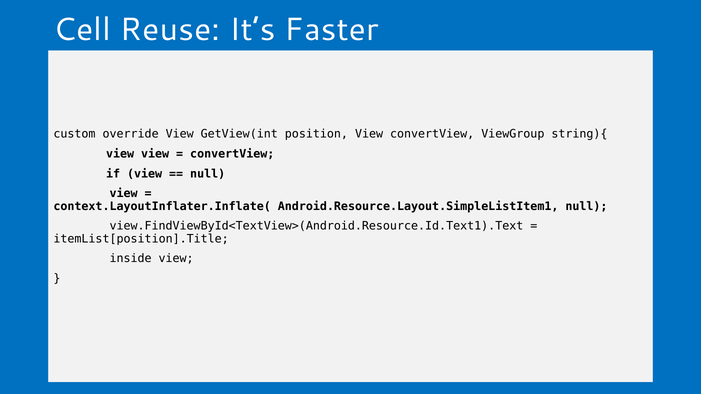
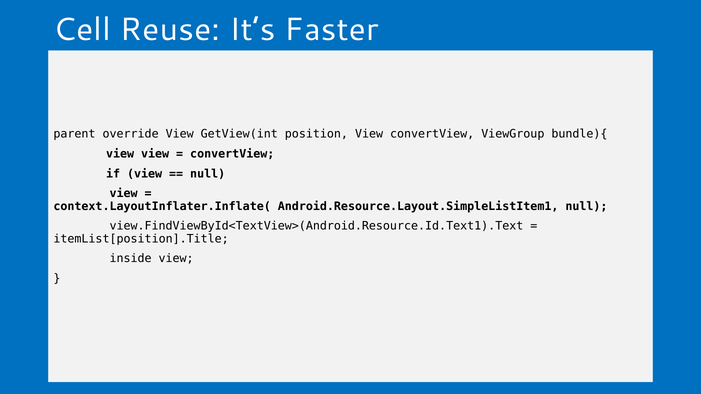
custom: custom -> parent
string){: string){ -> bundle){
